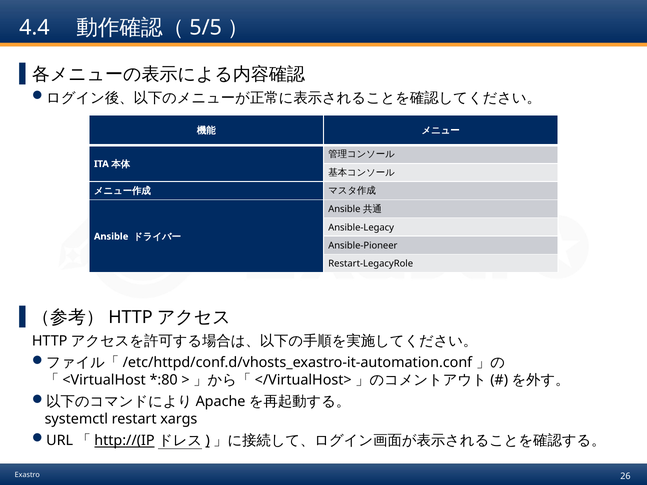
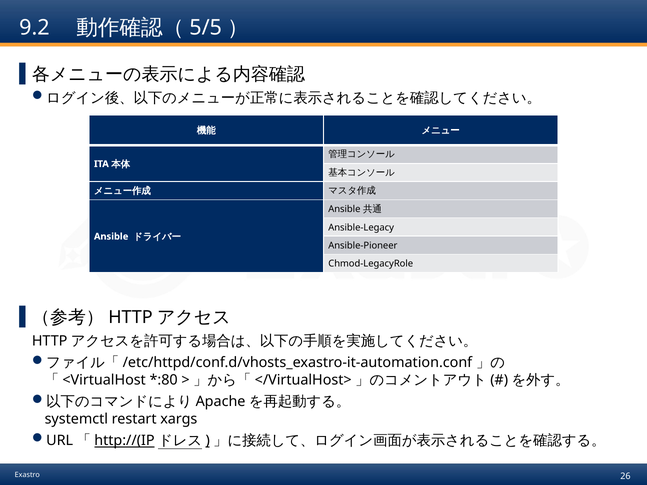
4.4: 4.4 -> 9.2
Restart-LegacyRole: Restart-LegacyRole -> Chmod-LegacyRole
